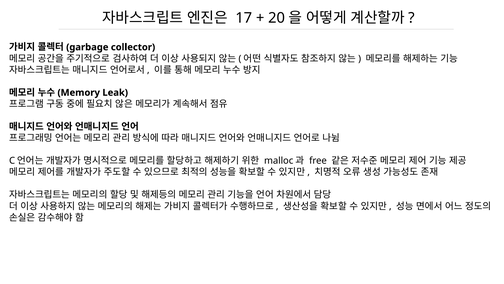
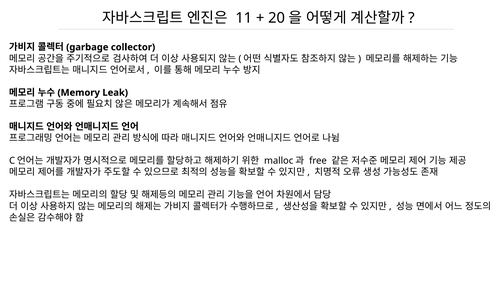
17: 17 -> 11
